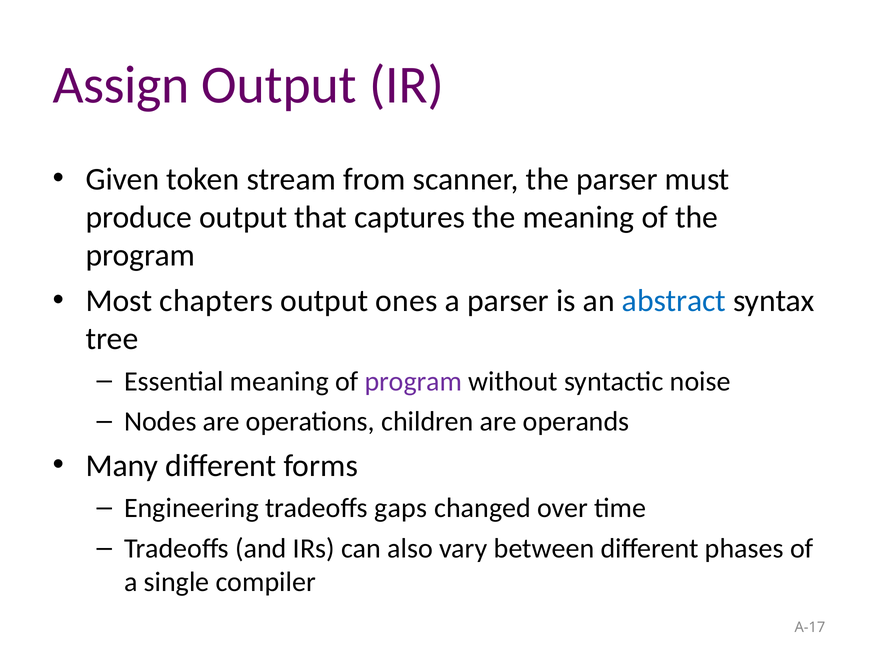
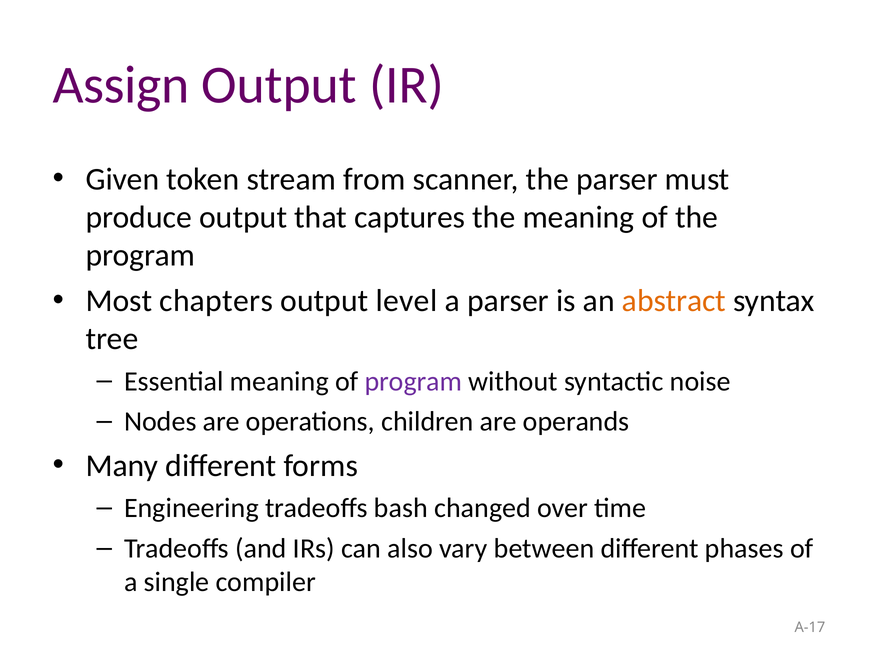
ones: ones -> level
abstract colour: blue -> orange
gaps: gaps -> bash
